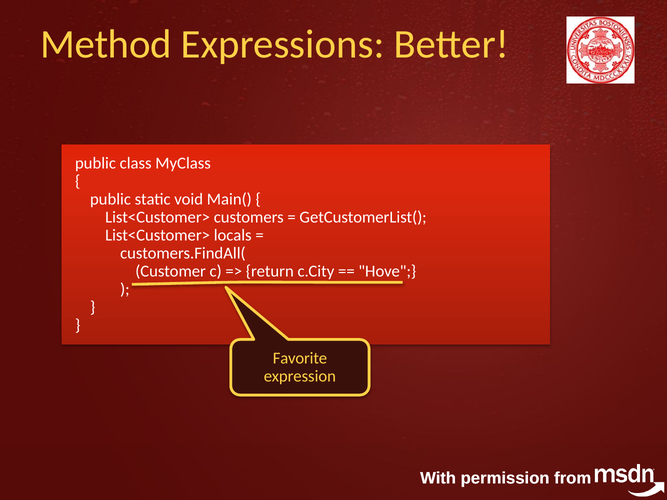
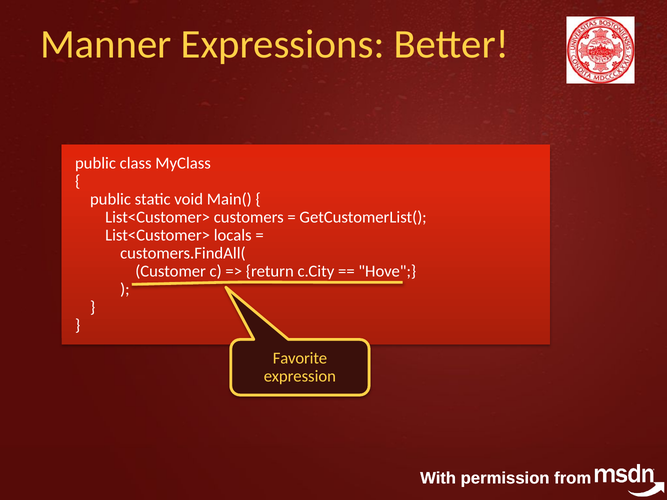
Method: Method -> Manner
